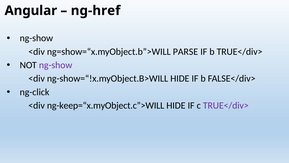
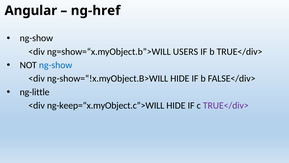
PARSE: PARSE -> USERS
ng-show at (56, 65) colour: purple -> blue
ng-click: ng-click -> ng-little
